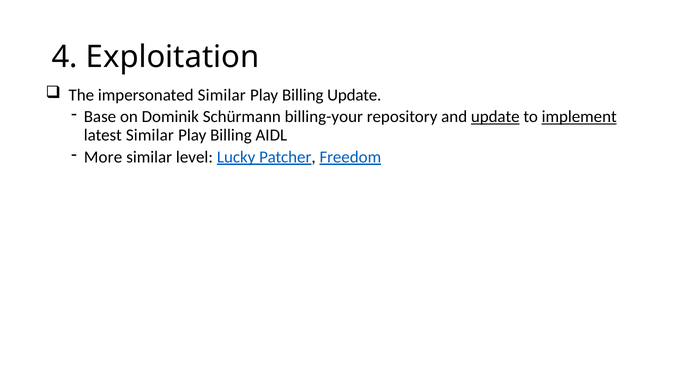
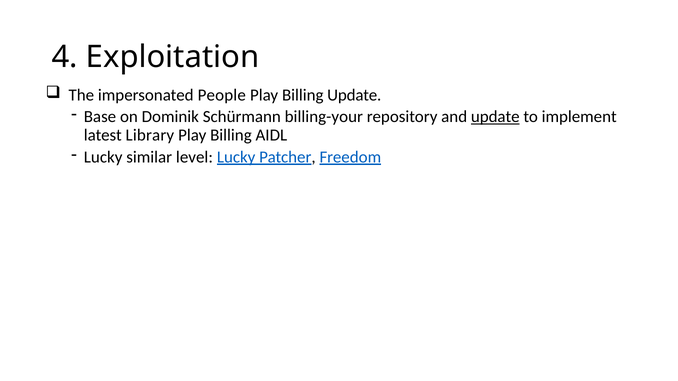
impersonated Similar: Similar -> People
implement underline: present -> none
latest Similar: Similar -> Library
More at (103, 157): More -> Lucky
